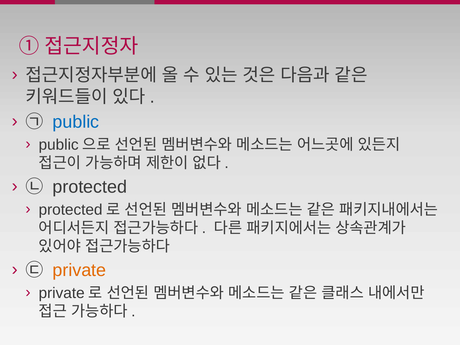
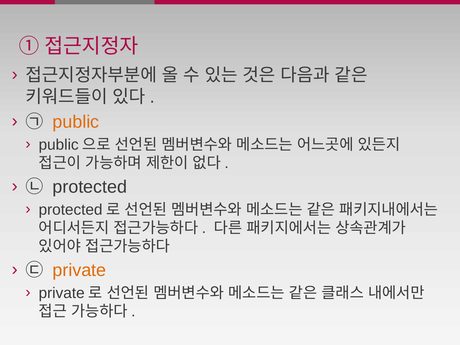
public colour: blue -> orange
